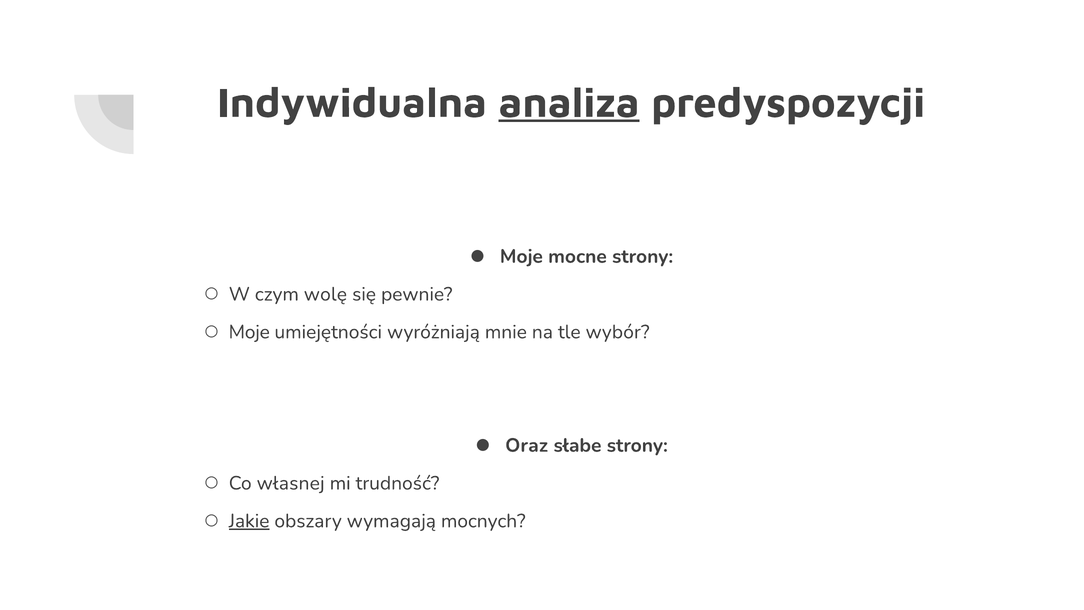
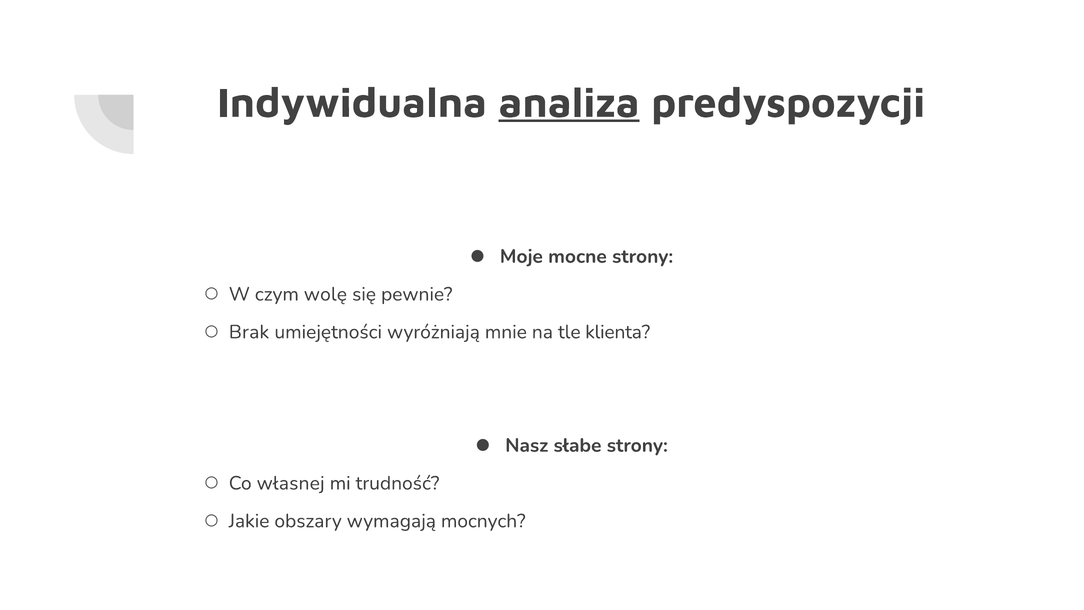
Moje at (249, 332): Moje -> Brak
wybór: wybór -> klienta
Oraz: Oraz -> Nasz
Jakie underline: present -> none
